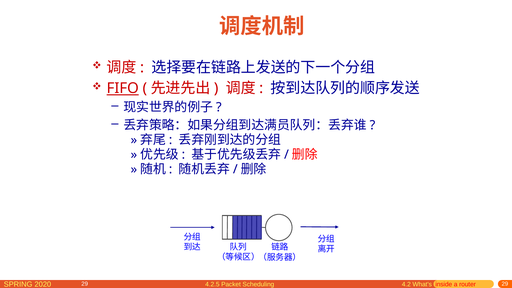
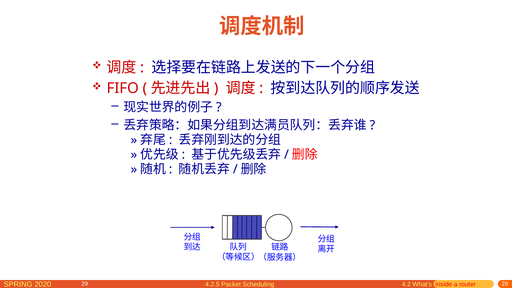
FIFO underline: present -> none
